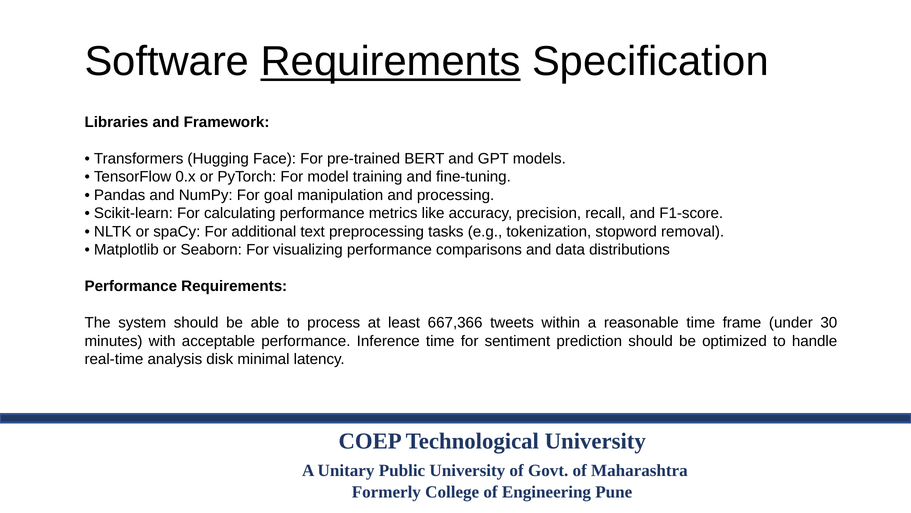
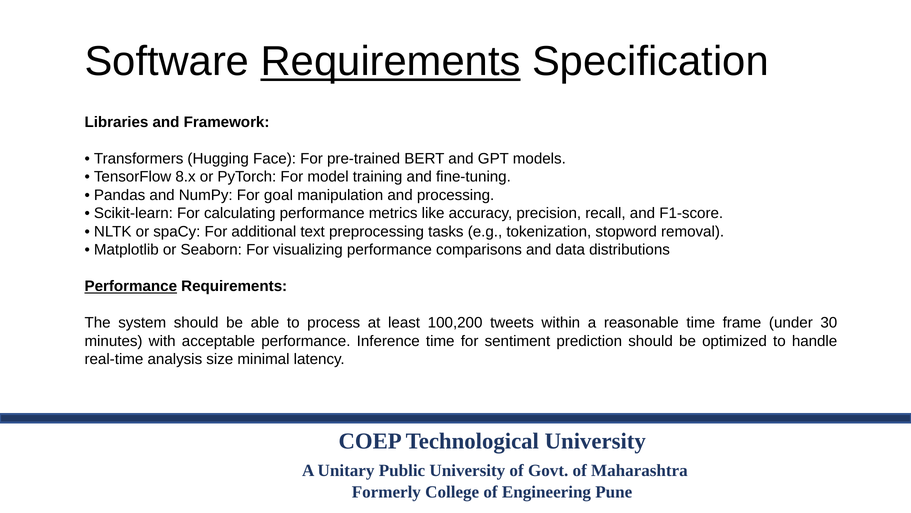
0.x: 0.x -> 8.x
Performance at (131, 286) underline: none -> present
667,366: 667,366 -> 100,200
disk: disk -> size
